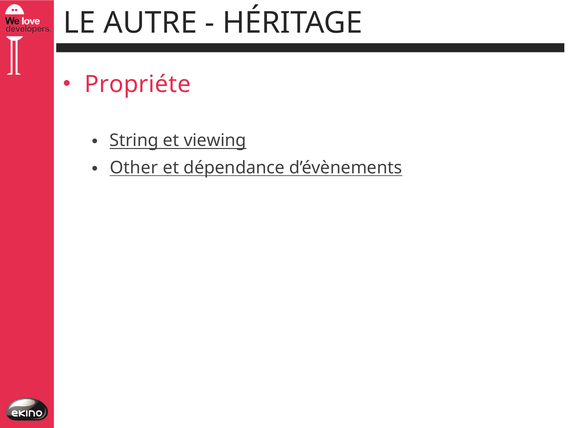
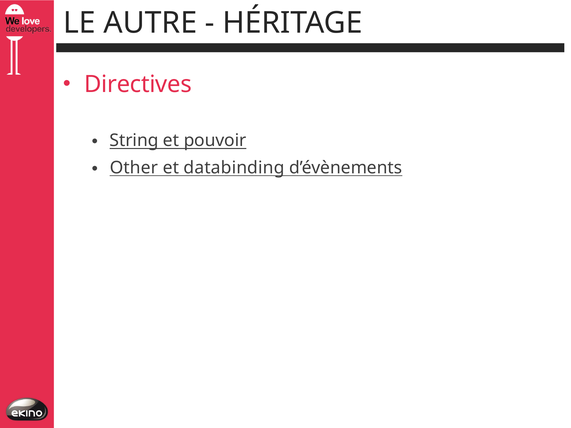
Propriéte: Propriéte -> Directives
viewing: viewing -> pouvoir
dépendance: dépendance -> databinding
